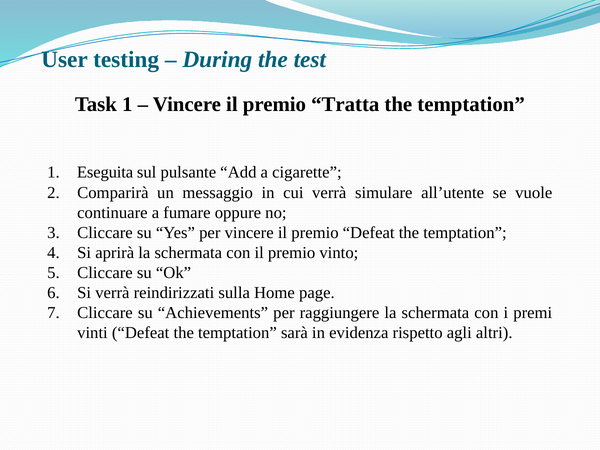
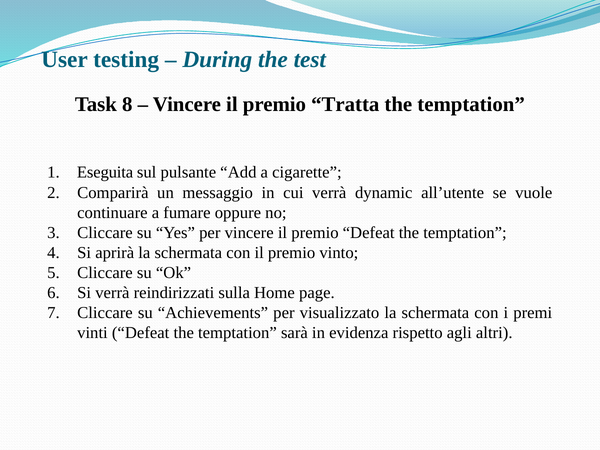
Task 1: 1 -> 8
simulare: simulare -> dynamic
raggiungere: raggiungere -> visualizzato
